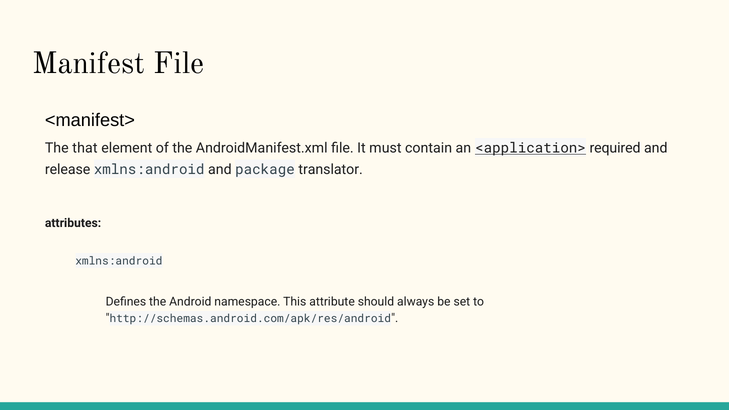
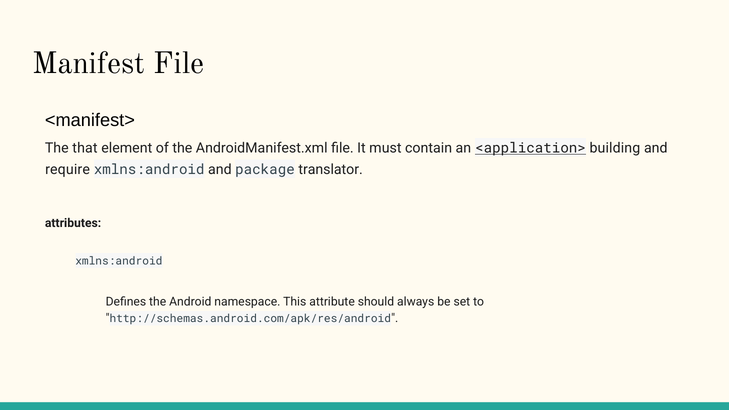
required: required -> building
release: release -> require
